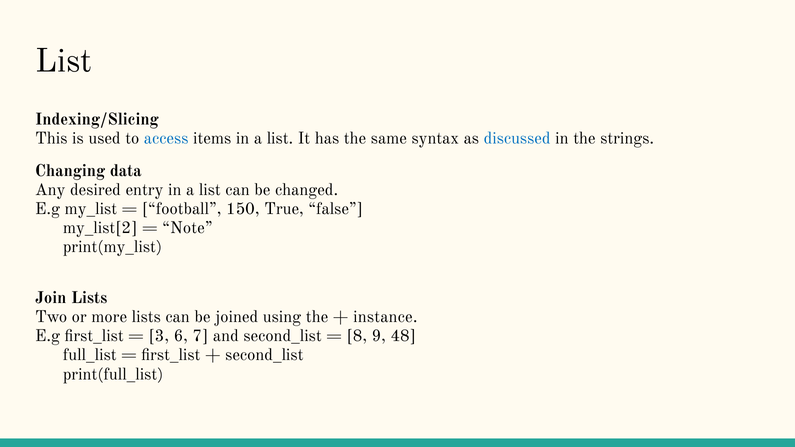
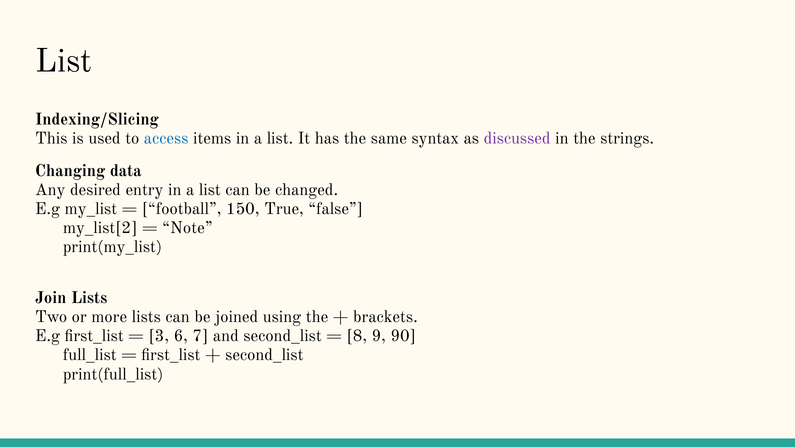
discussed colour: blue -> purple
instance: instance -> brackets
48: 48 -> 90
